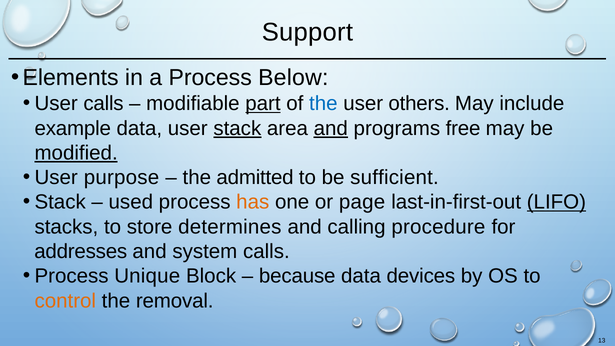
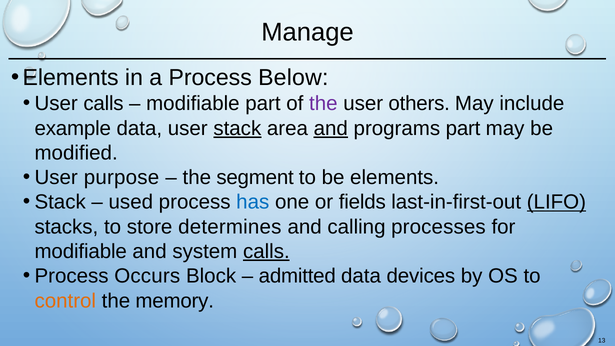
Support: Support -> Manage
part at (263, 104) underline: present -> none
the at (323, 104) colour: blue -> purple
programs free: free -> part
modified underline: present -> none
admitted: admitted -> segment
be sufficient: sufficient -> elements
has colour: orange -> blue
page: page -> fields
procedure: procedure -> processes
addresses at (81, 251): addresses -> modifiable
calls at (266, 251) underline: none -> present
Unique: Unique -> Occurs
because: because -> admitted
removal: removal -> memory
